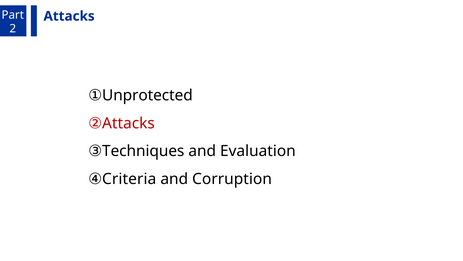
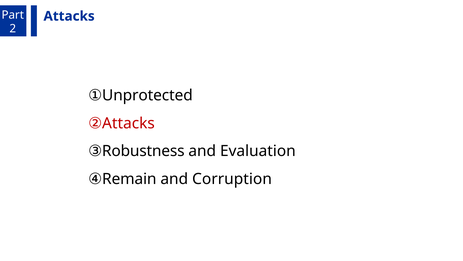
Techniques: Techniques -> Robustness
Criteria: Criteria -> Remain
